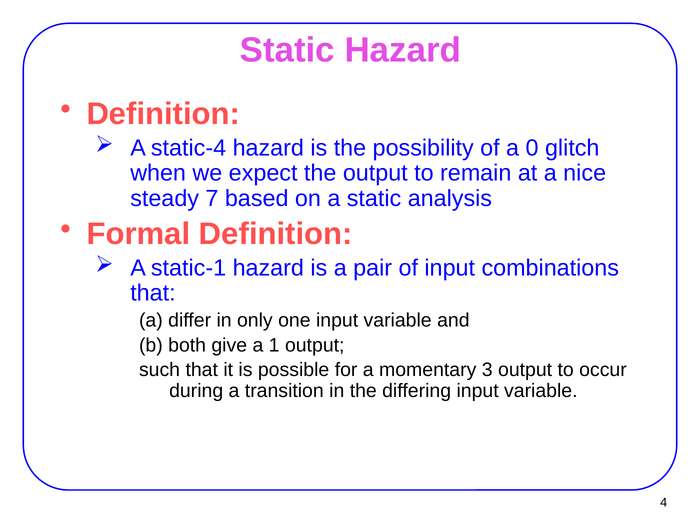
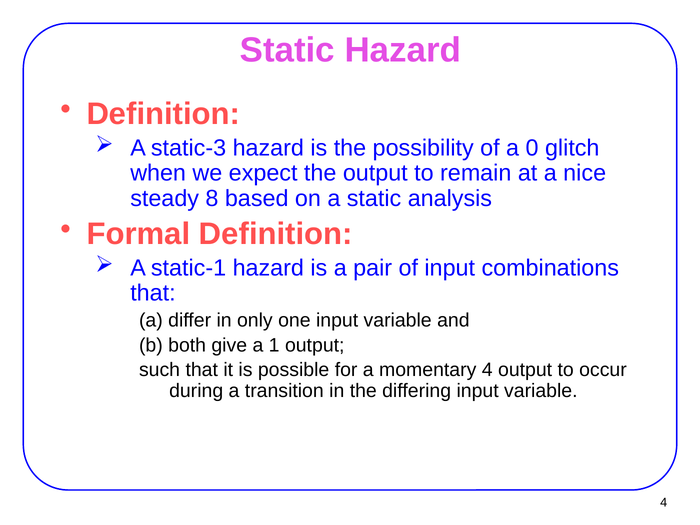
static-4: static-4 -> static-3
7: 7 -> 8
momentary 3: 3 -> 4
